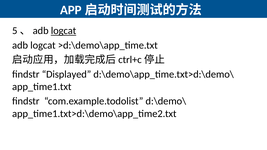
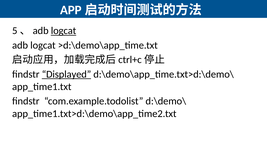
Displayed underline: none -> present
